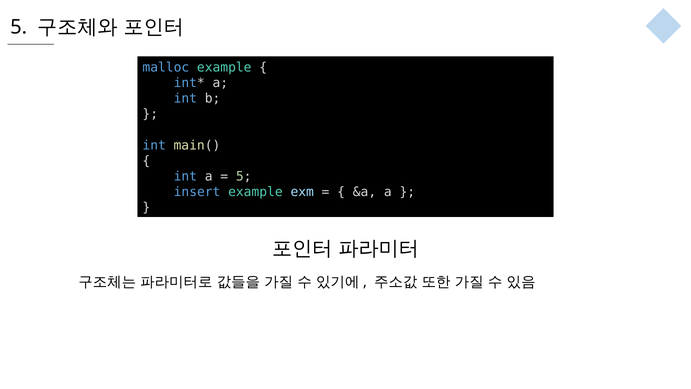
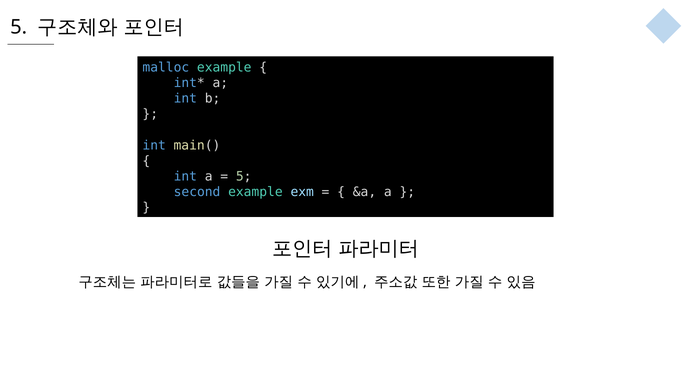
insert: insert -> second
